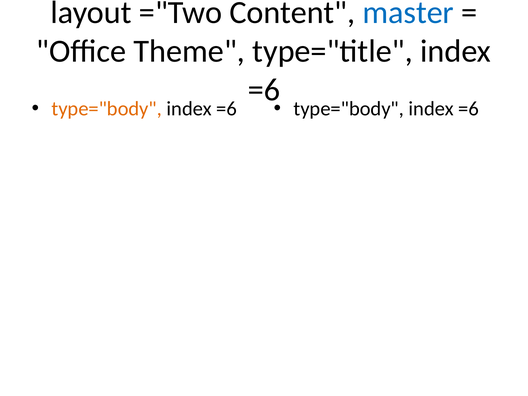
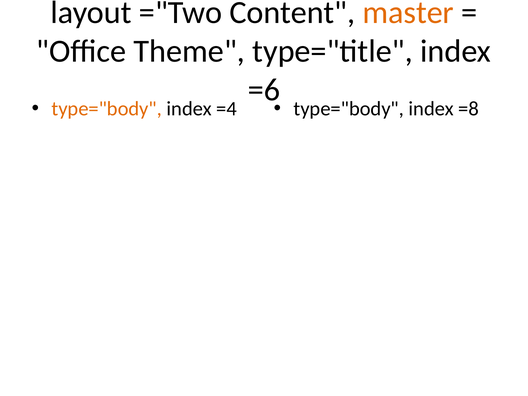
master colour: blue -> orange
=6 at (226, 109): =6 -> =4
=6 at (468, 109): =6 -> =8
